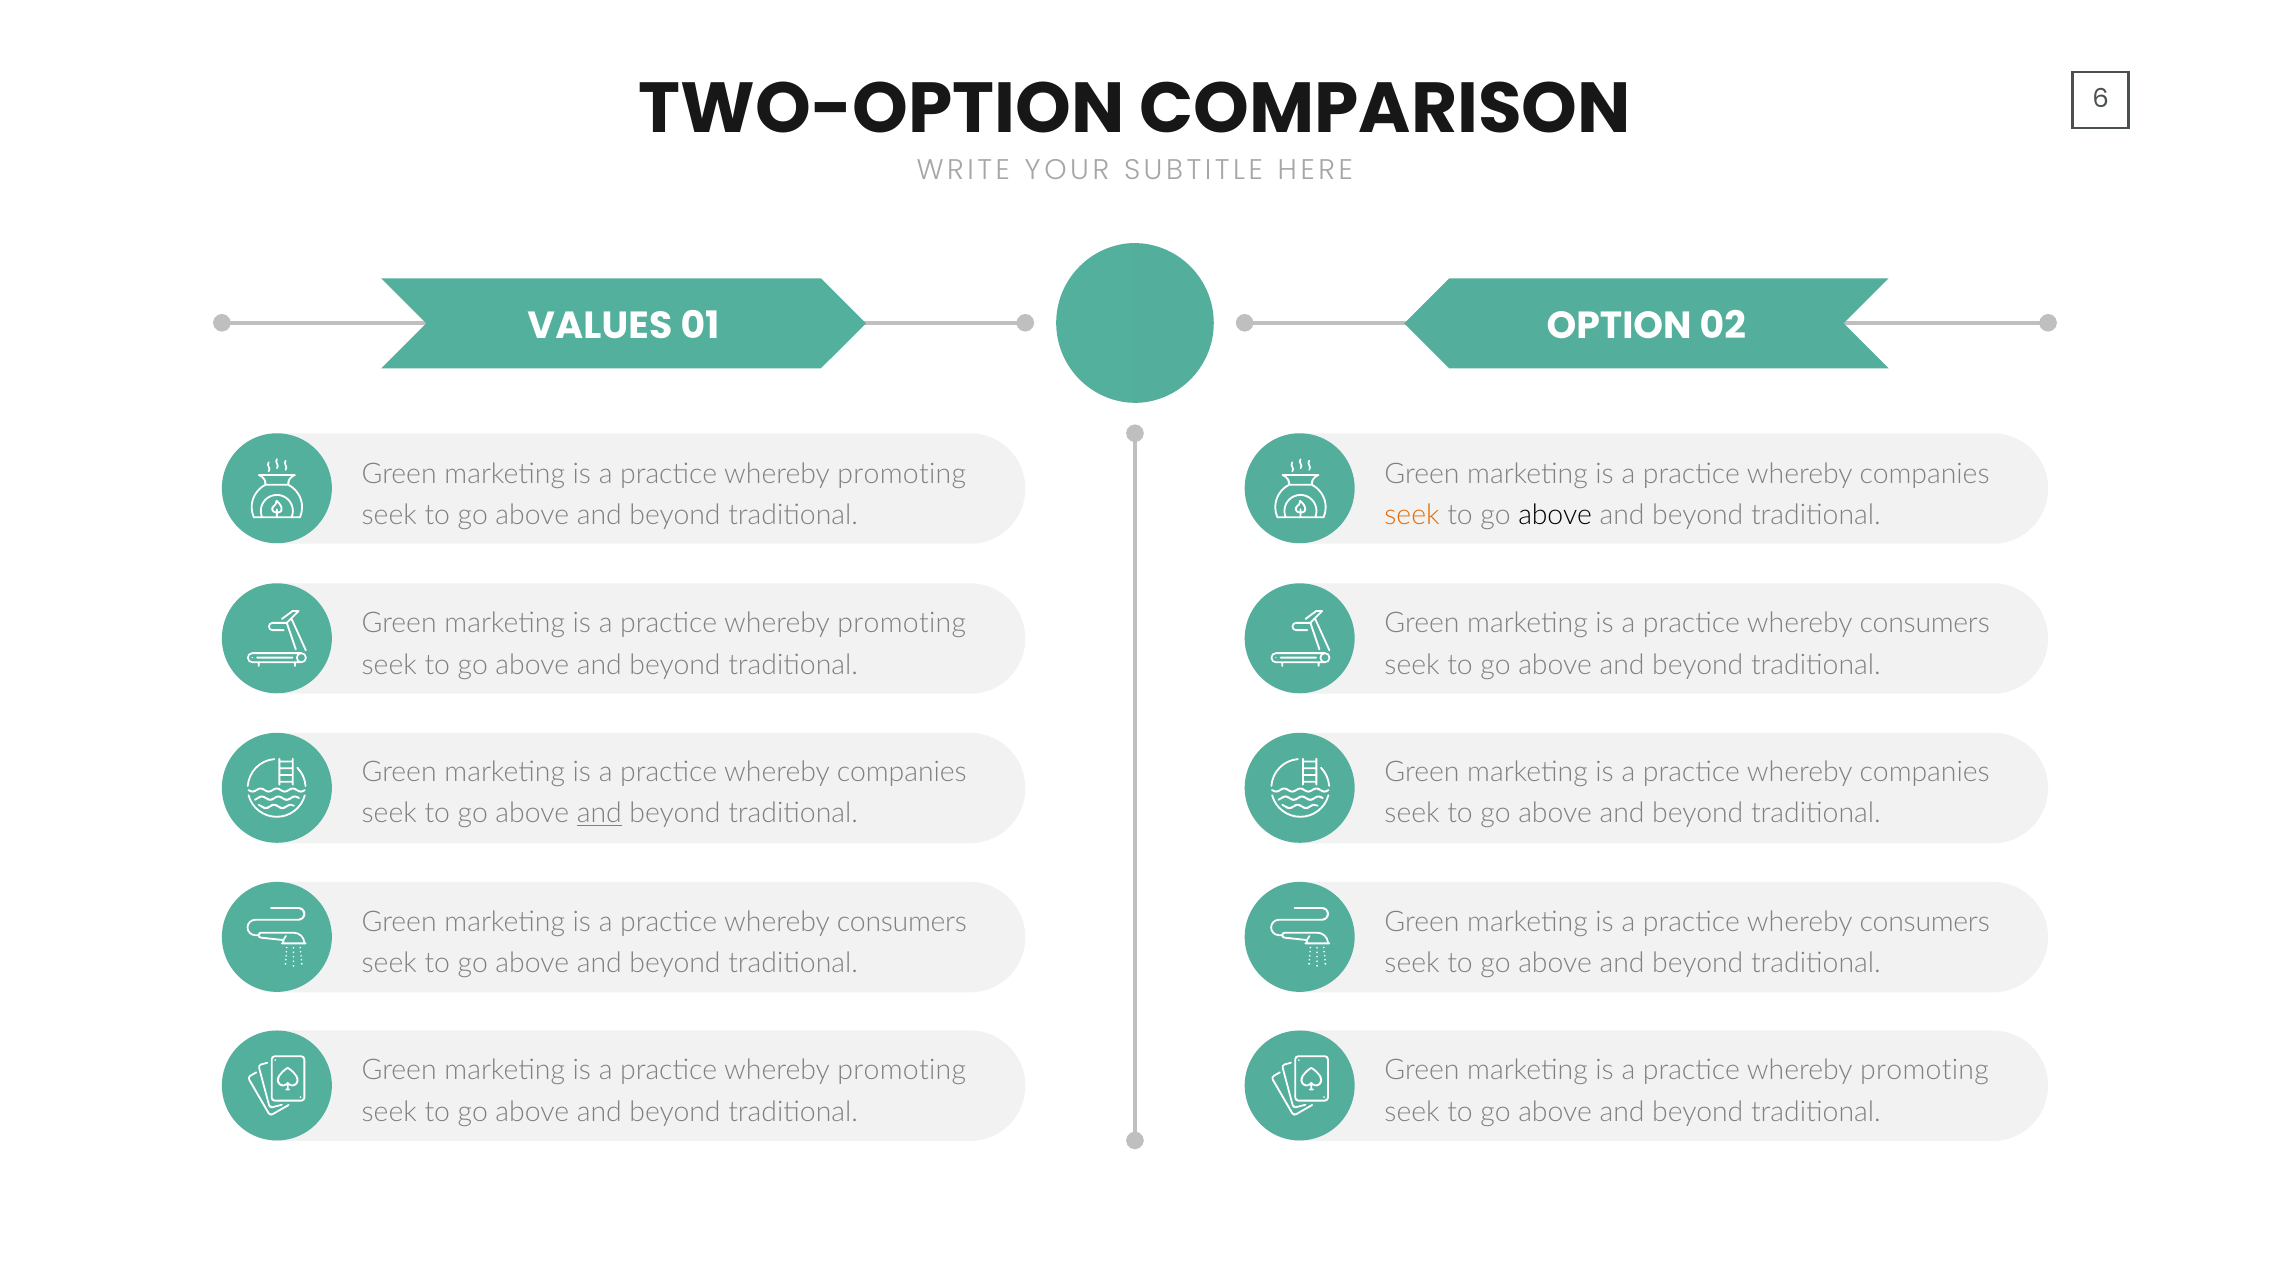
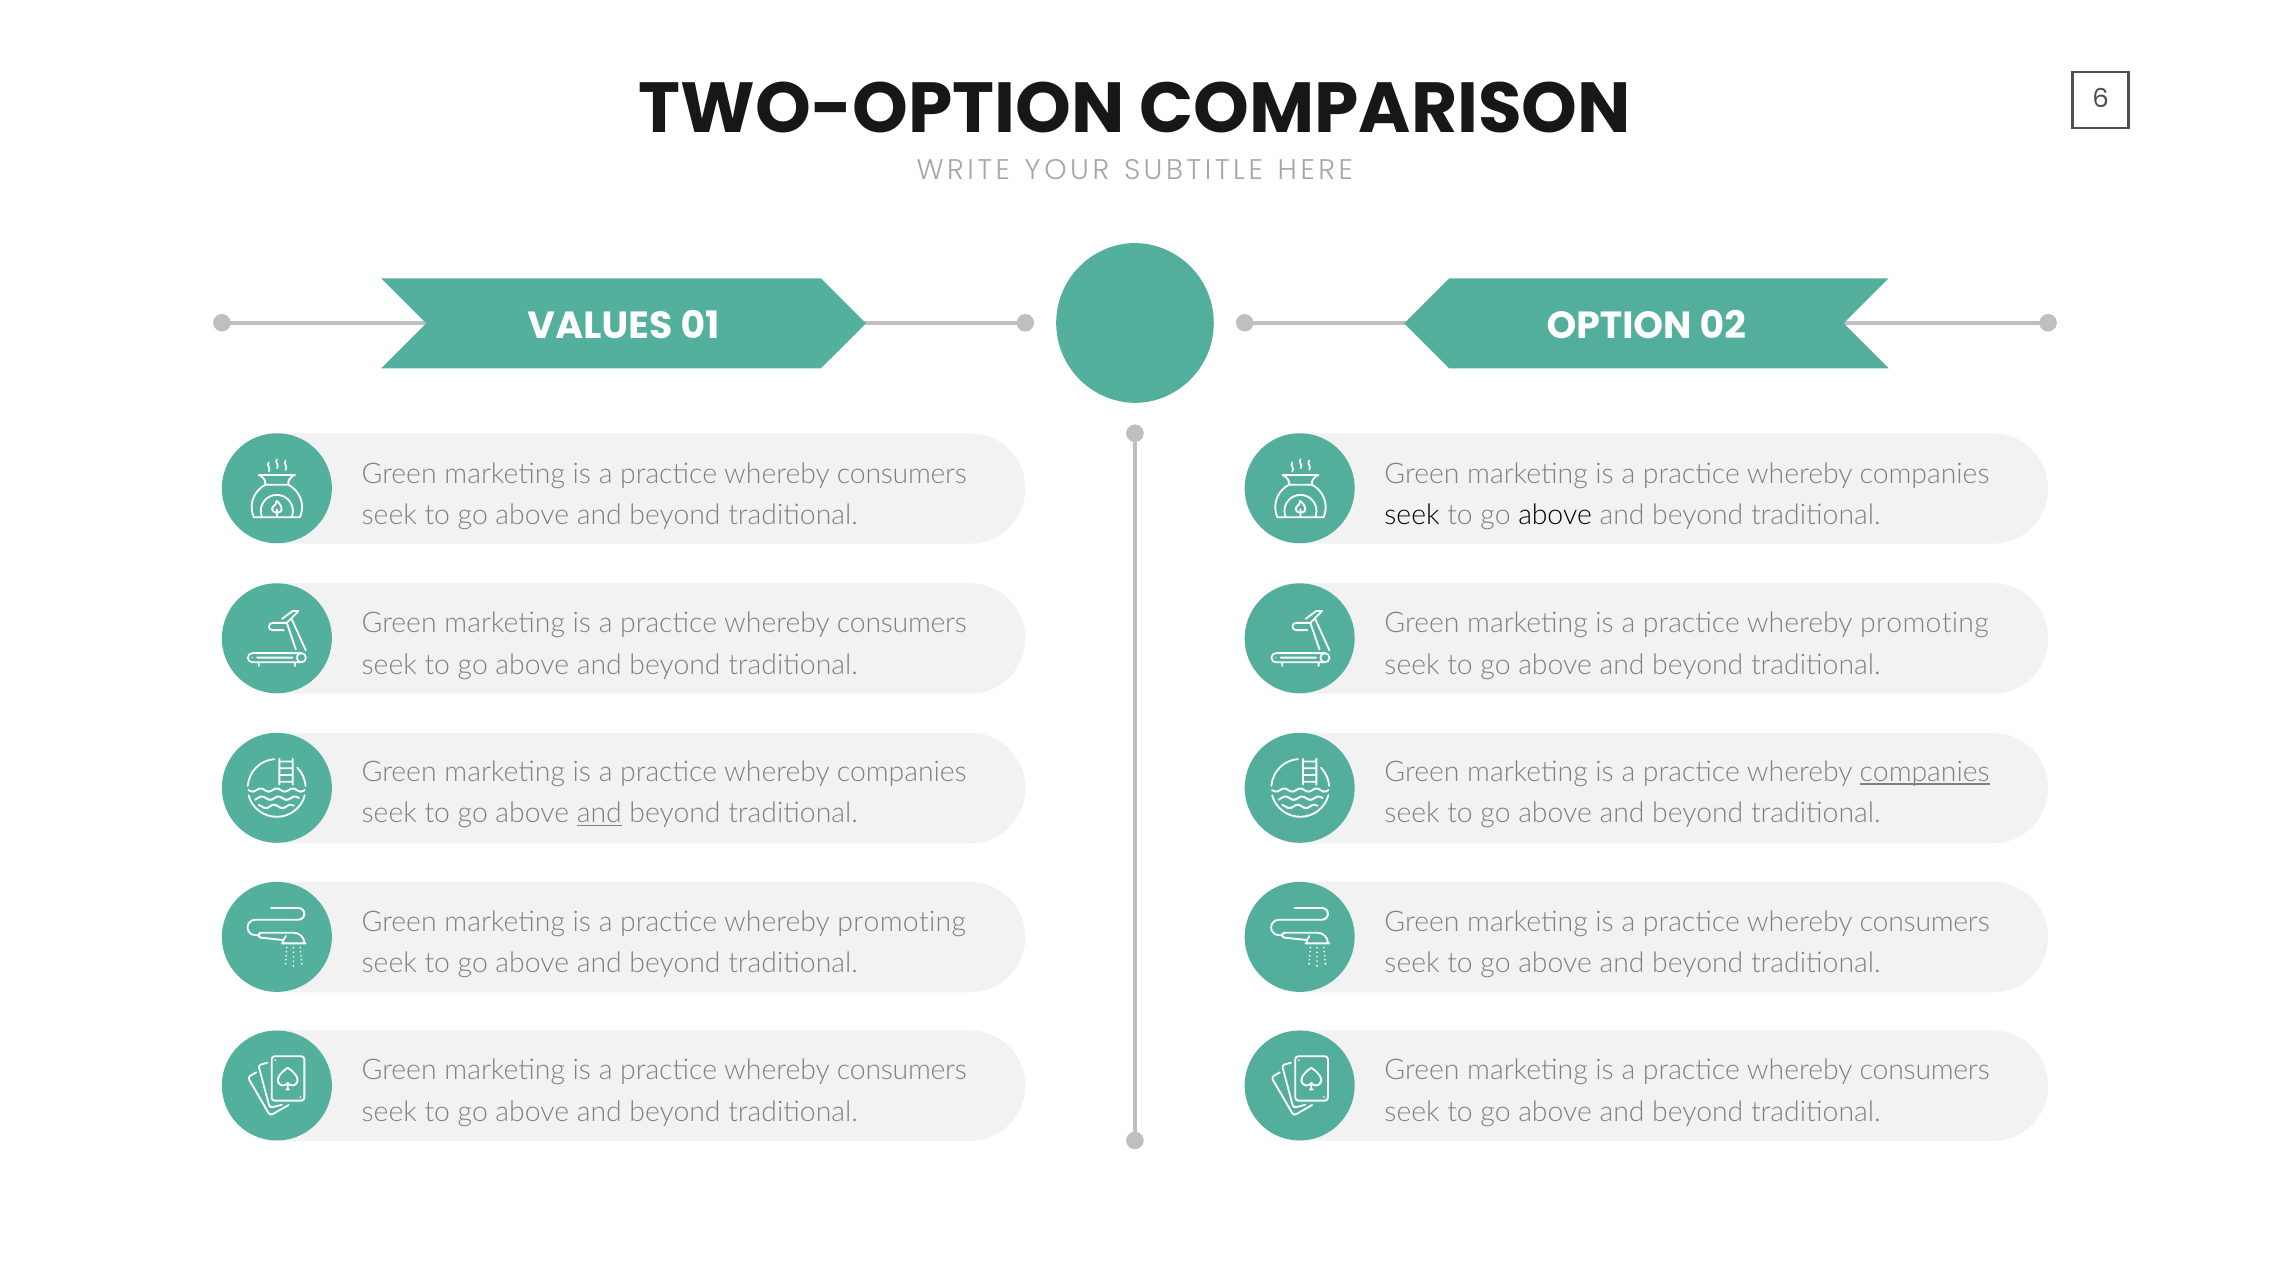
promoting at (902, 474): promoting -> consumers
seek at (1412, 515) colour: orange -> black
promoting at (902, 624): promoting -> consumers
consumers at (1925, 624): consumers -> promoting
companies at (1925, 772) underline: none -> present
consumers at (902, 922): consumers -> promoting
promoting at (902, 1071): promoting -> consumers
promoting at (1924, 1071): promoting -> consumers
